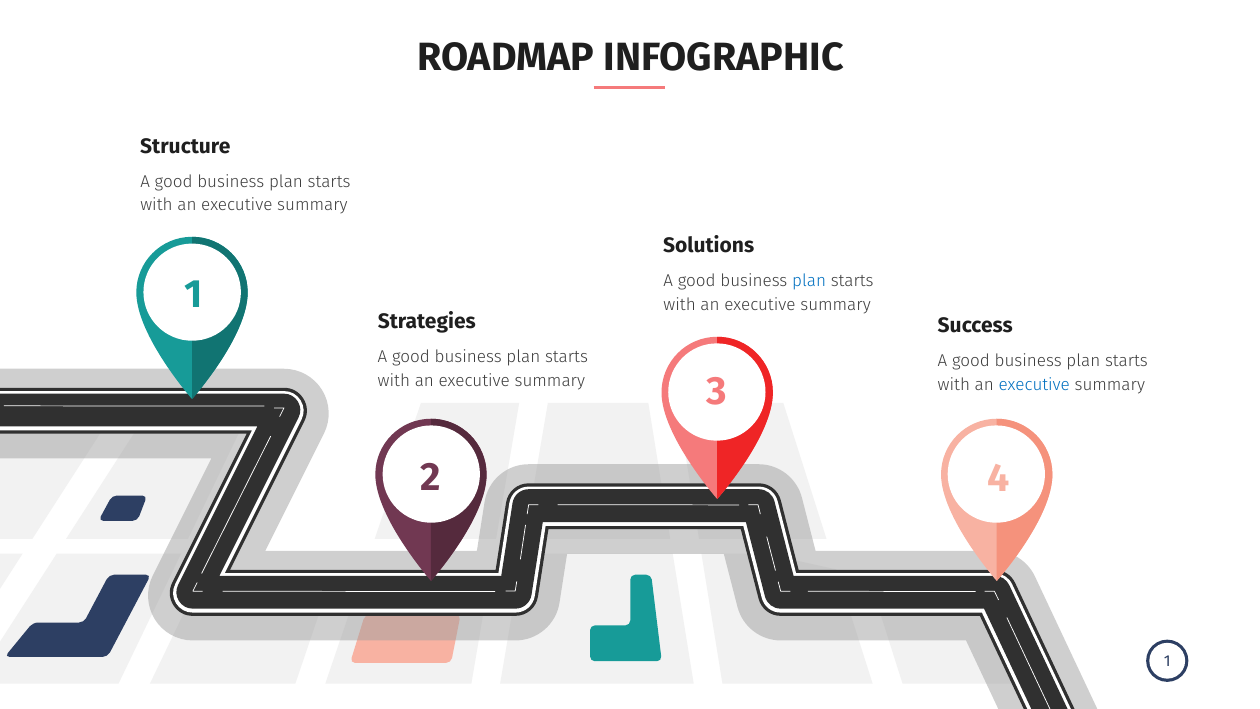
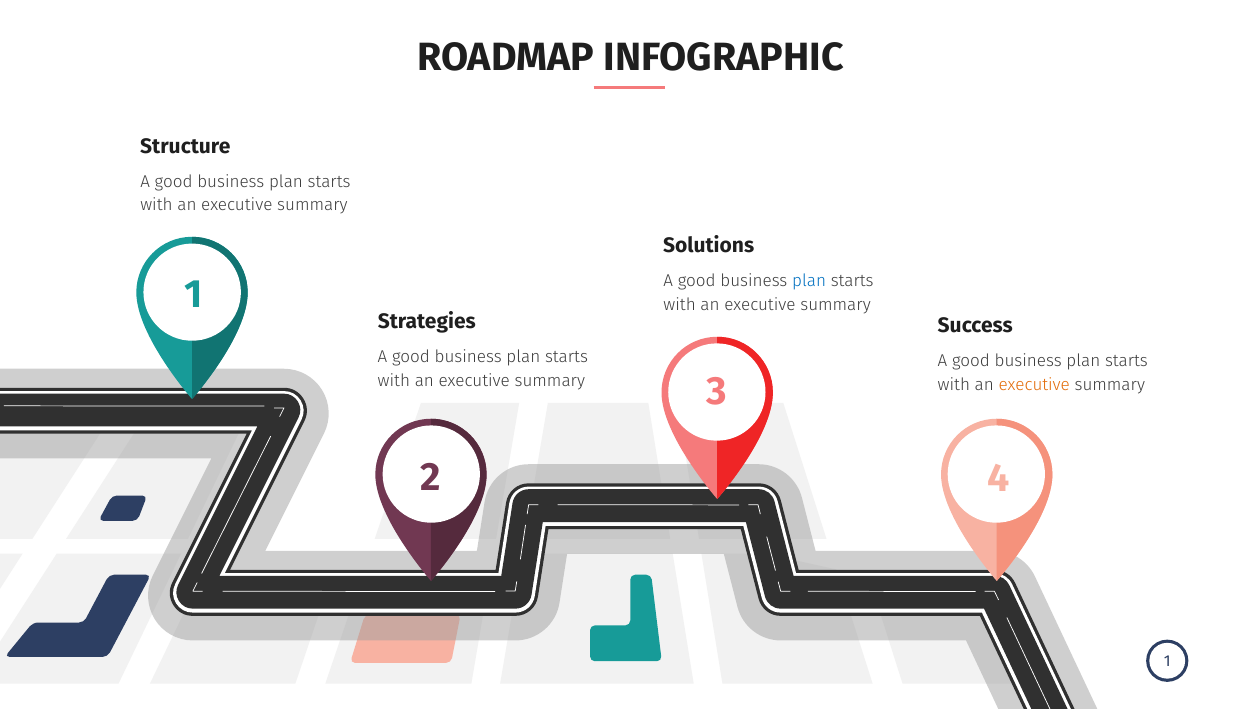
executive at (1034, 384) colour: blue -> orange
